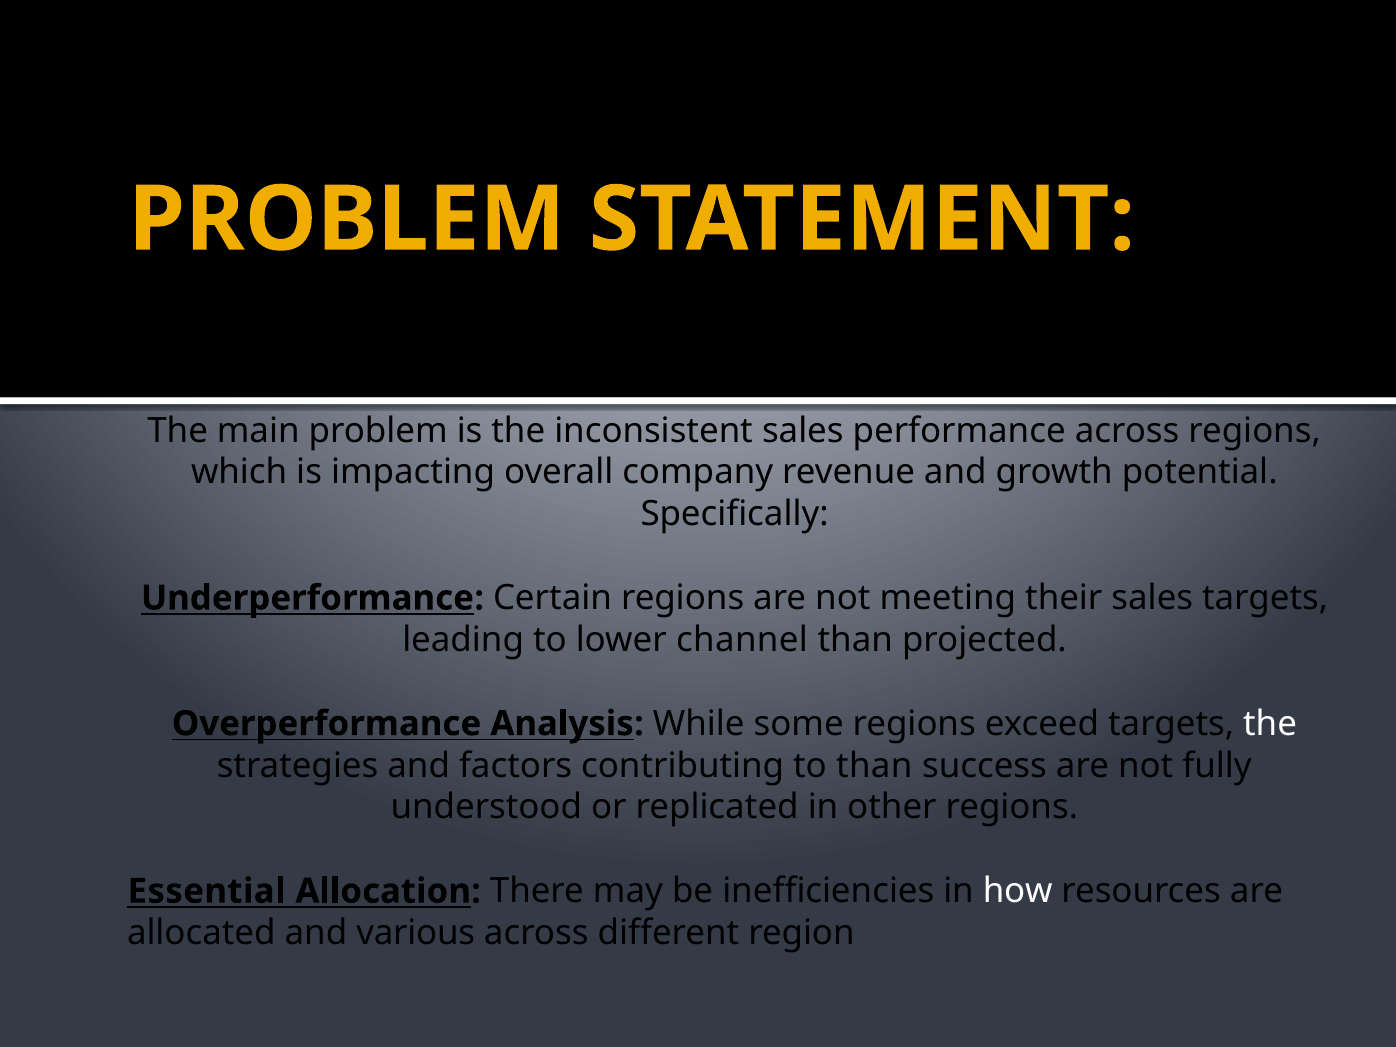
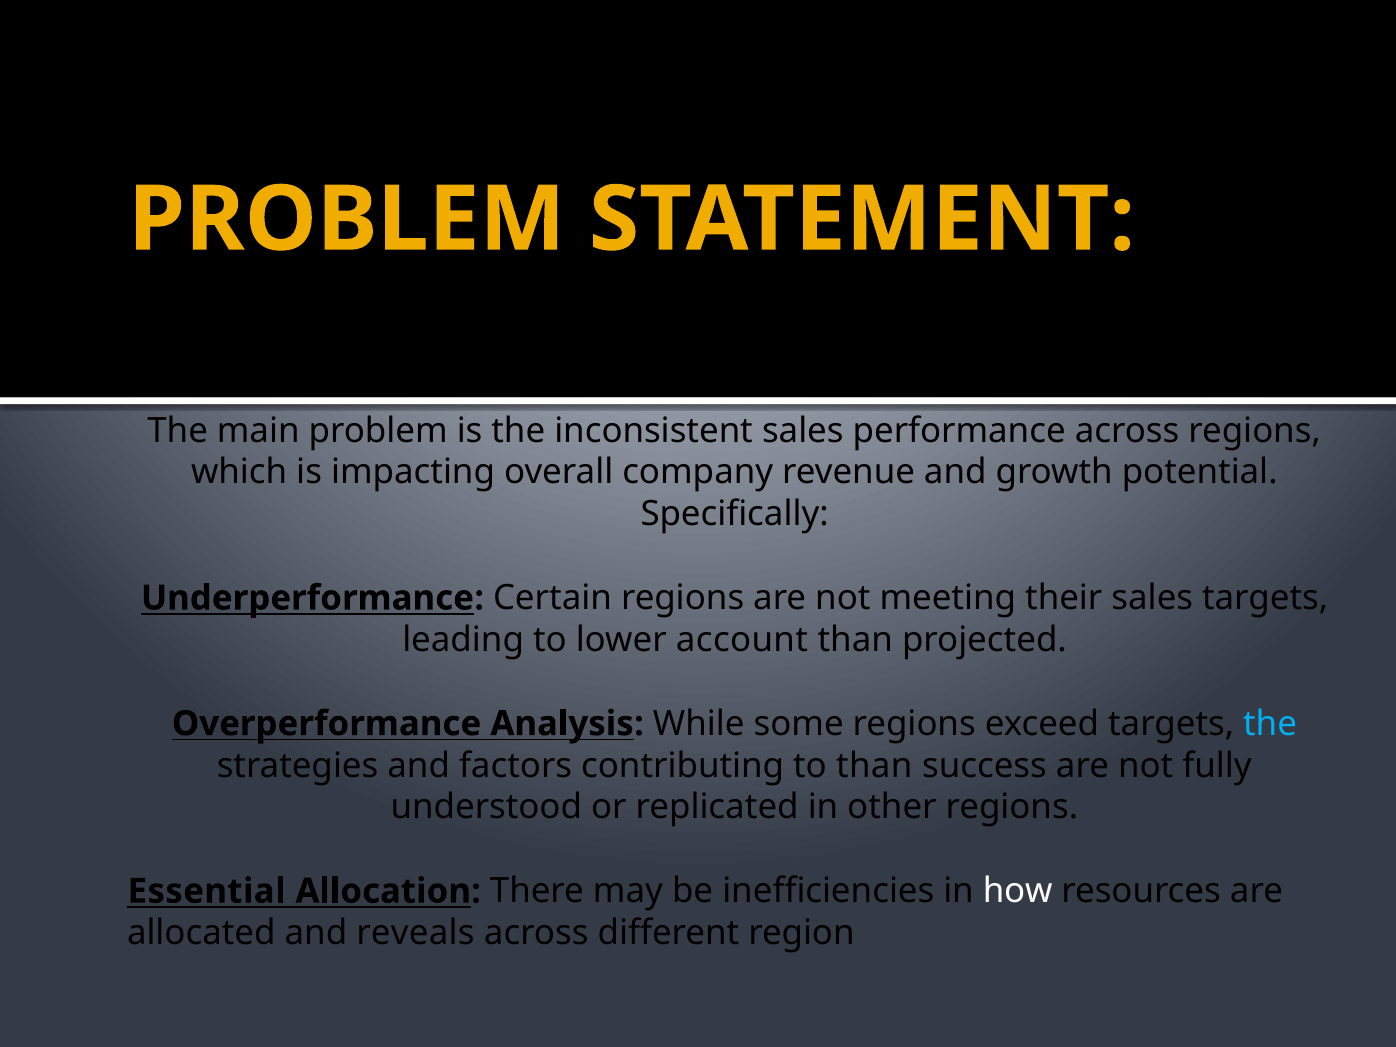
channel: channel -> account
the at (1270, 724) colour: white -> light blue
various: various -> reveals
